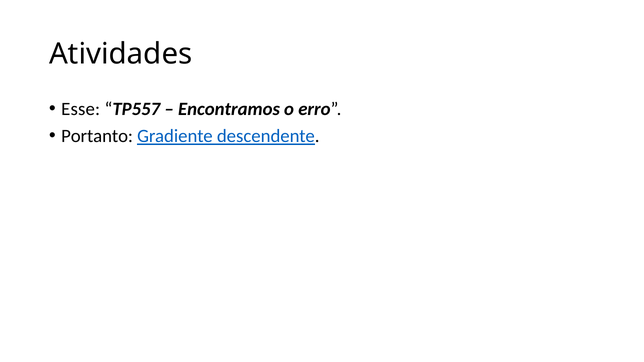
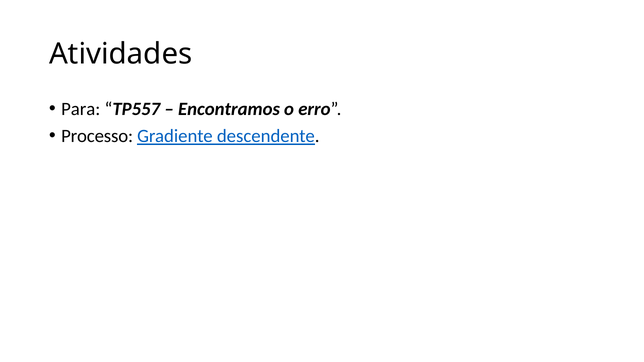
Esse: Esse -> Para
Portanto: Portanto -> Processo
